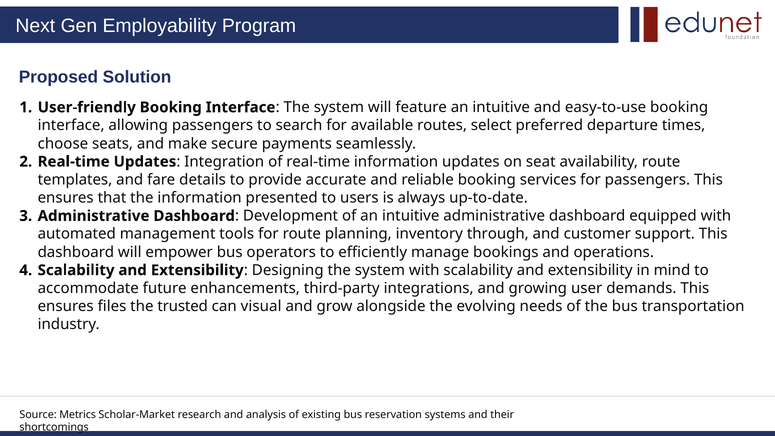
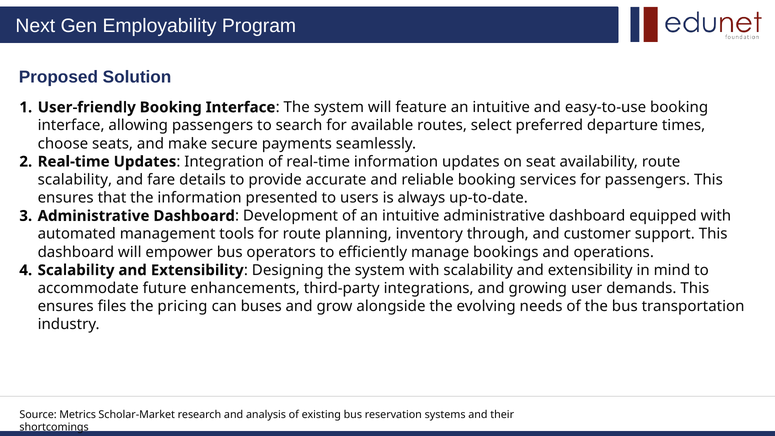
templates at (75, 180): templates -> scalability
trusted: trusted -> pricing
visual: visual -> buses
